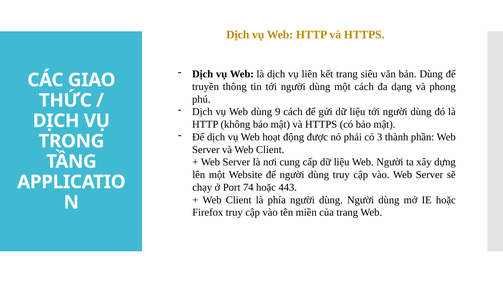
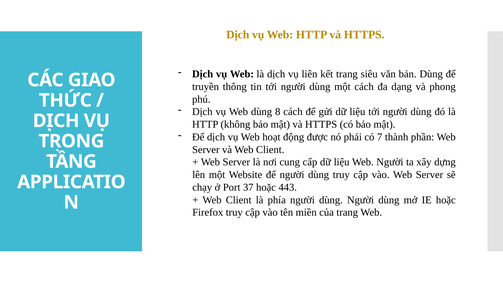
9: 9 -> 8
3: 3 -> 7
74: 74 -> 37
